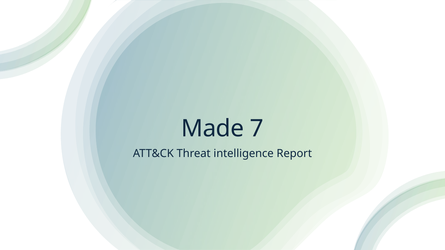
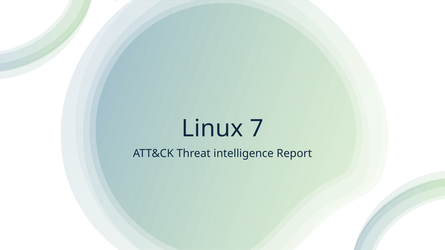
Made: Made -> Linux
